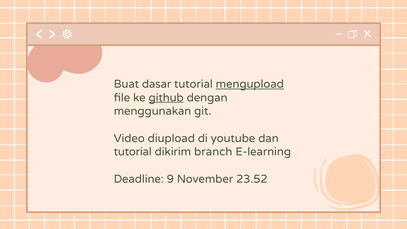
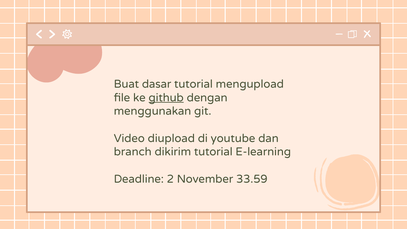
mengupload underline: present -> none
tutorial at (133, 152): tutorial -> branch
dikirim branch: branch -> tutorial
9: 9 -> 2
23.52: 23.52 -> 33.59
